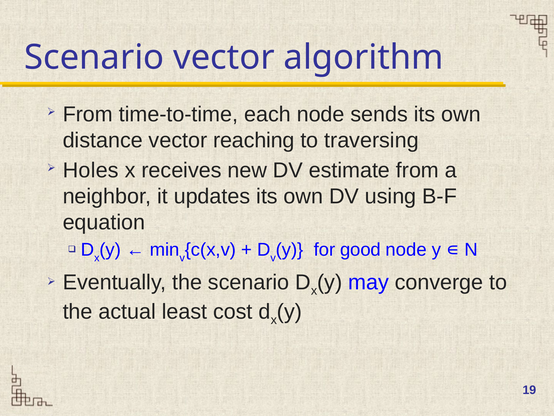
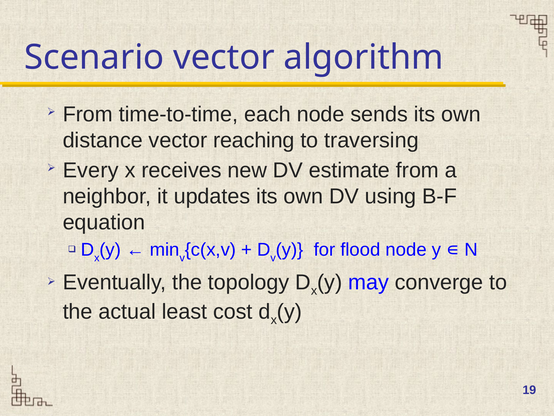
Holes: Holes -> Every
good: good -> flood
the scenario: scenario -> topology
